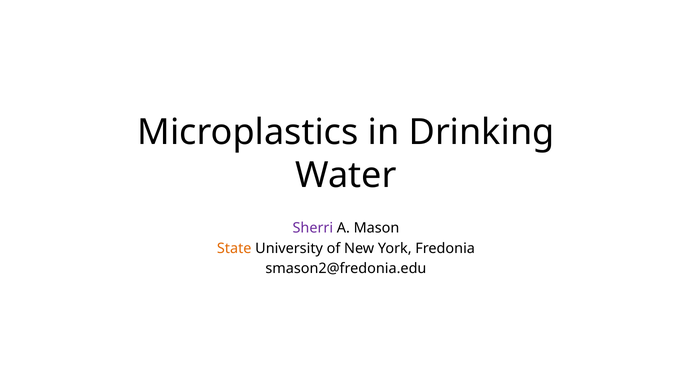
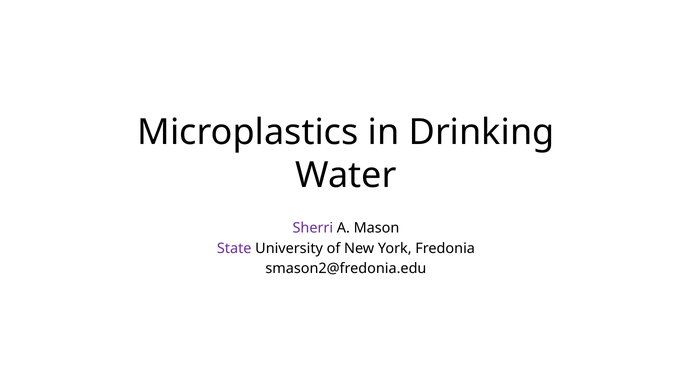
State colour: orange -> purple
